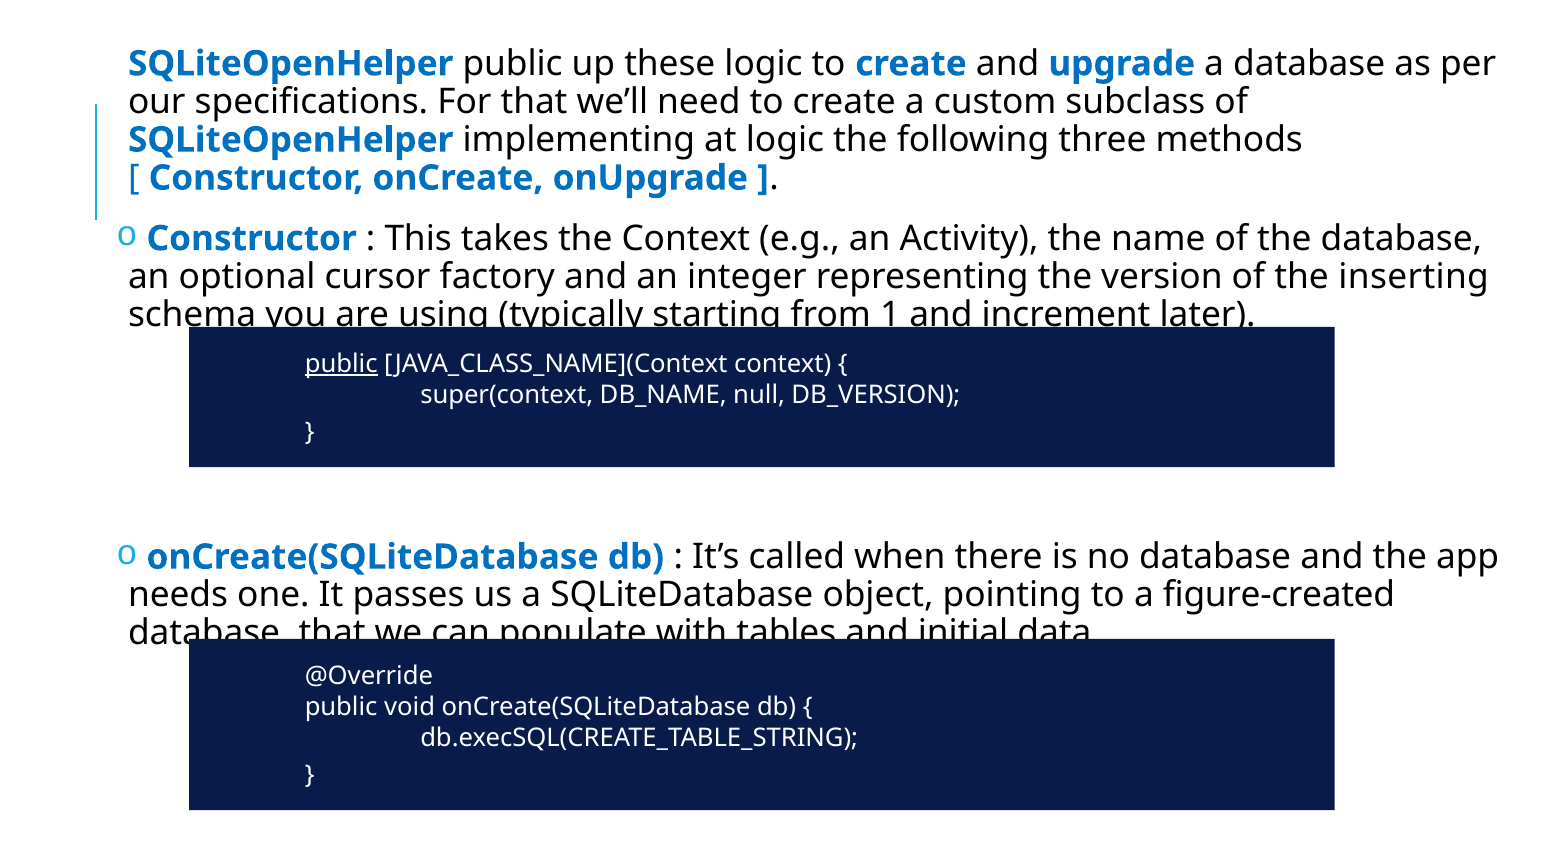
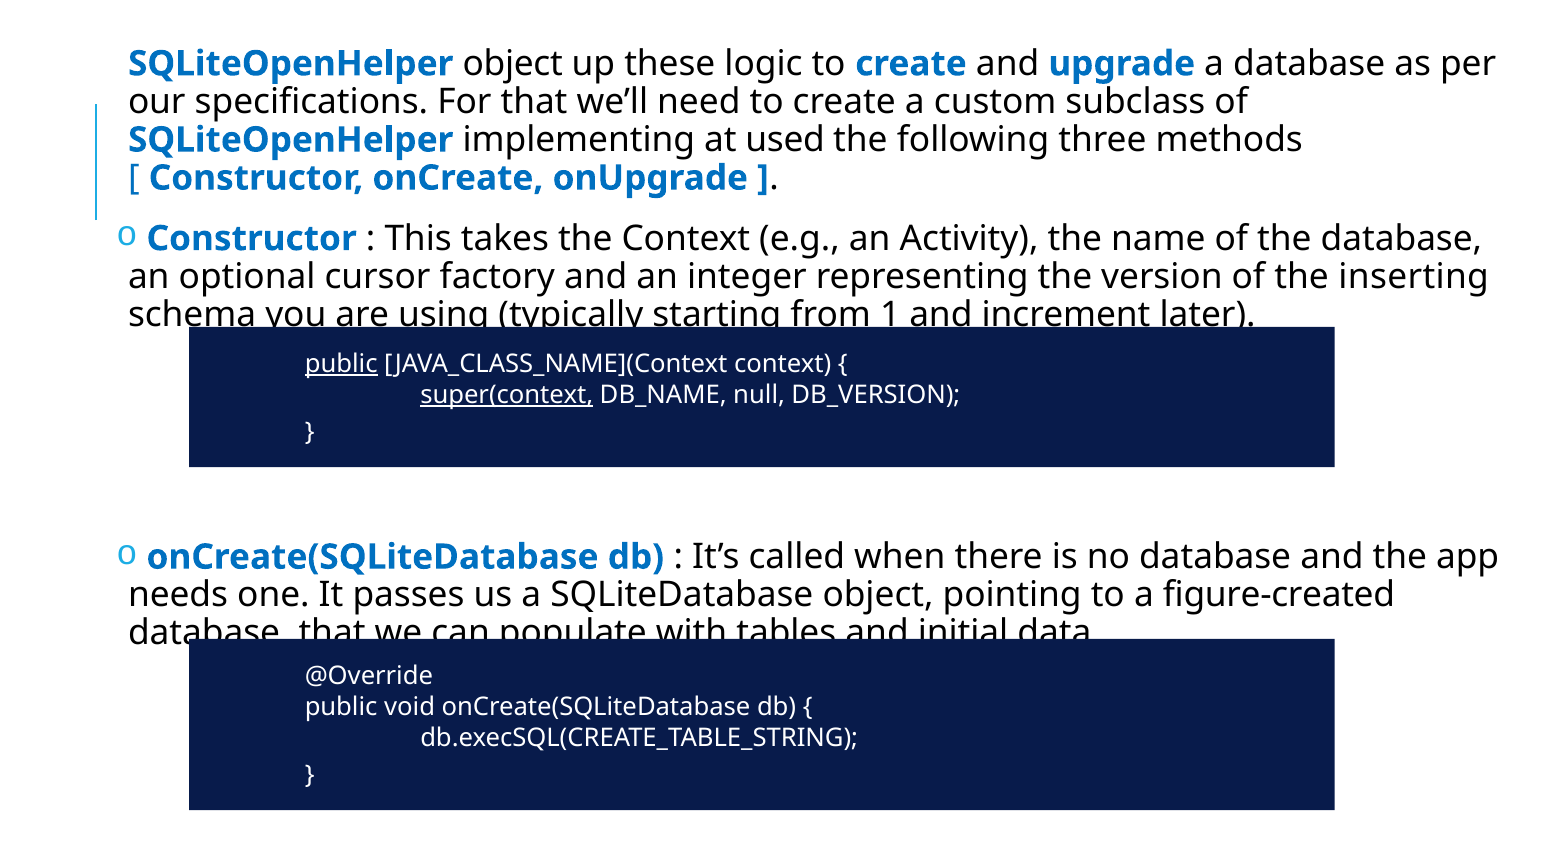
SQLiteOpenHelper public: public -> object
at logic: logic -> used
super(context underline: none -> present
